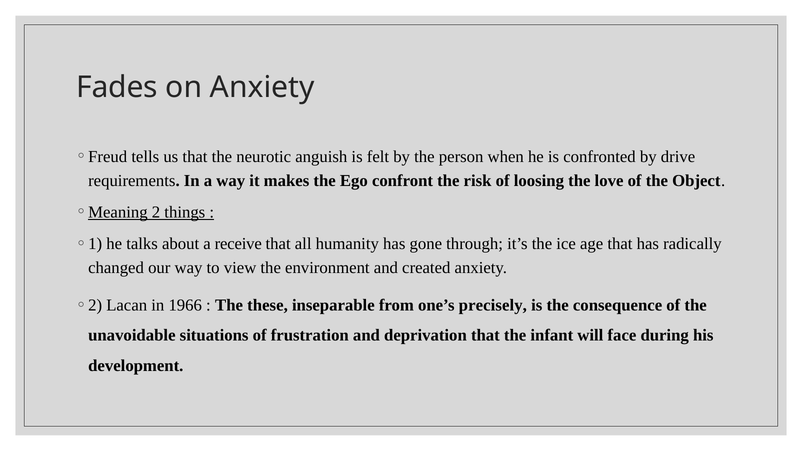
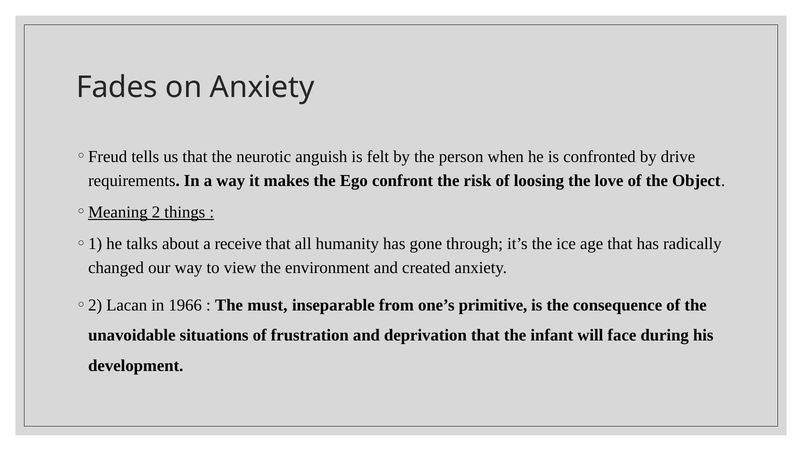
these: these -> must
precisely: precisely -> primitive
